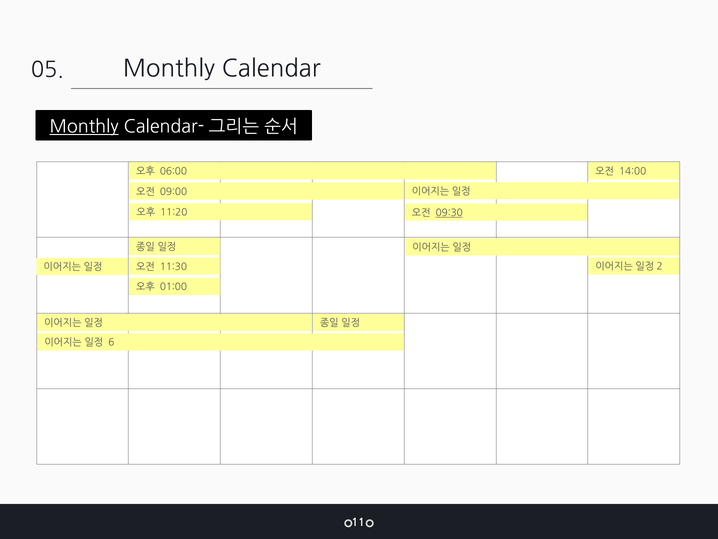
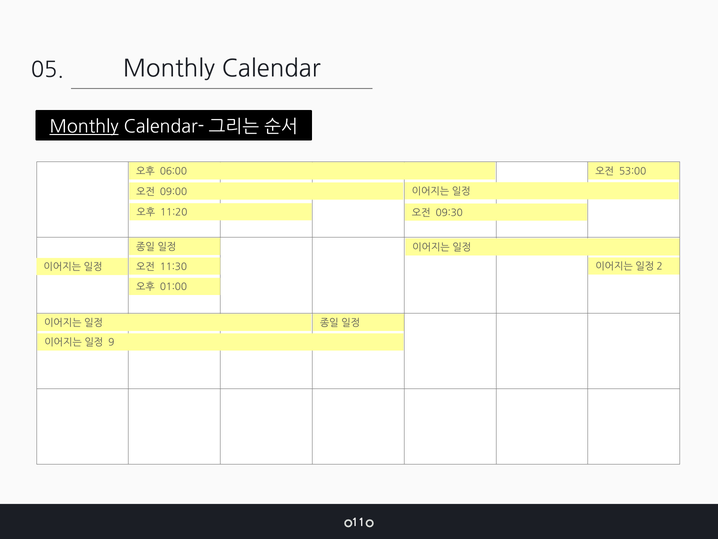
14:00: 14:00 -> 53:00
09:30 underline: present -> none
6: 6 -> 9
